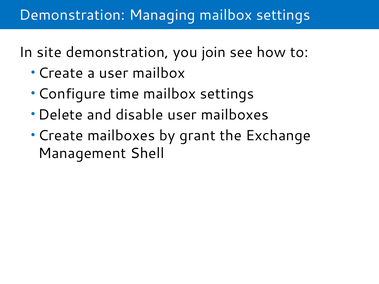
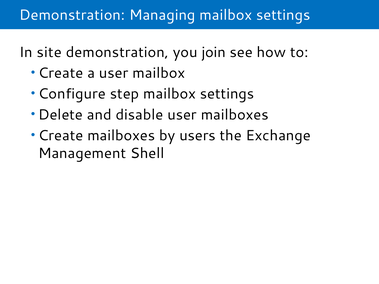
time: time -> step
grant: grant -> users
